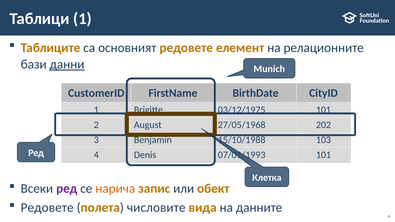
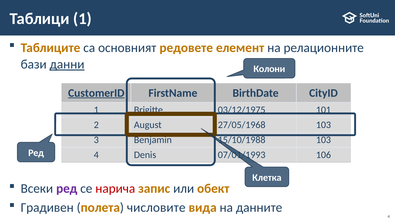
Munich: Munich -> Колони
CustomerID underline: none -> present
202 at (323, 125): 202 -> 103
101 at (323, 155): 101 -> 106
нарича colour: orange -> red
Редовете at (47, 208): Редовете -> Градивен
